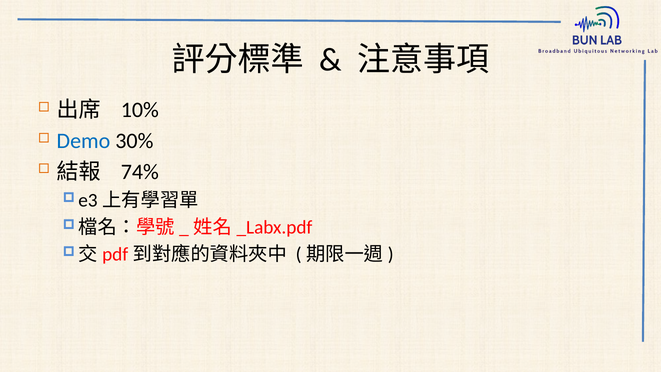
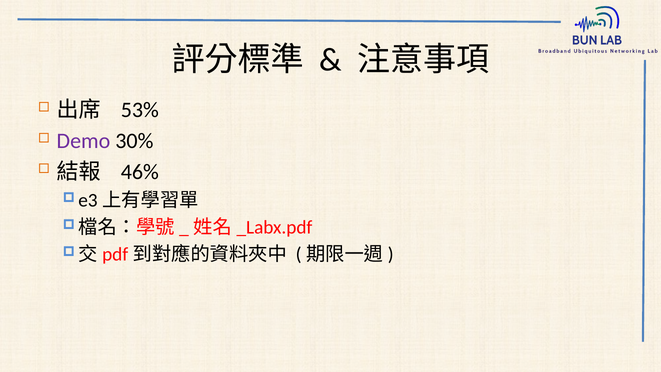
10%: 10% -> 53%
Demo colour: blue -> purple
74%: 74% -> 46%
